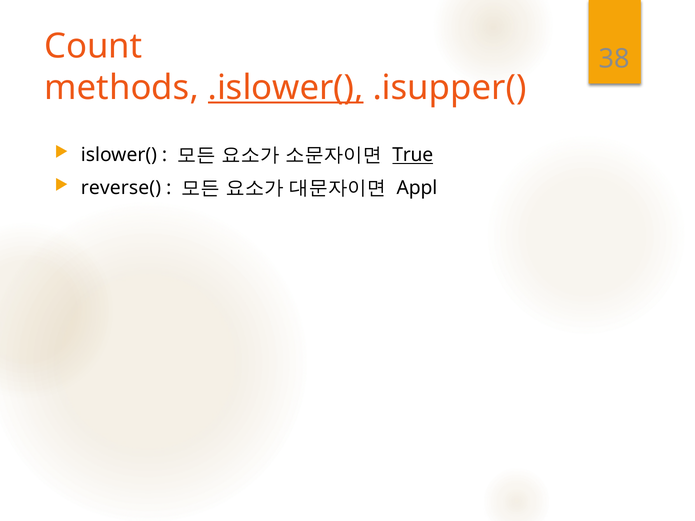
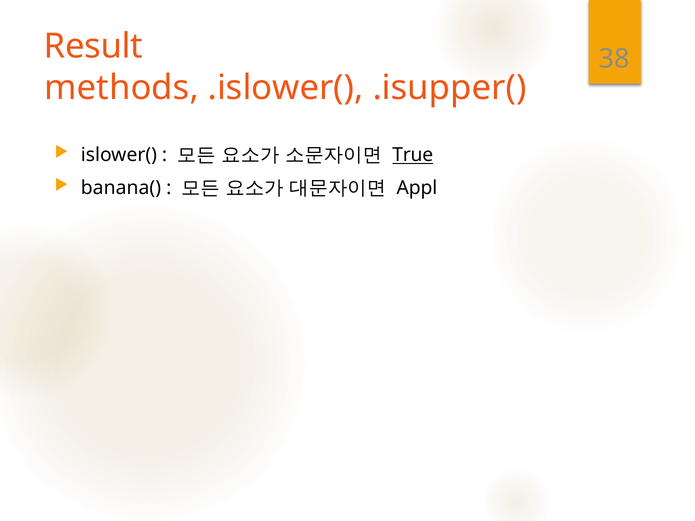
Count: Count -> Result
.islower( underline: present -> none
reverse(: reverse( -> banana(
